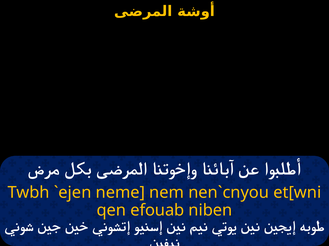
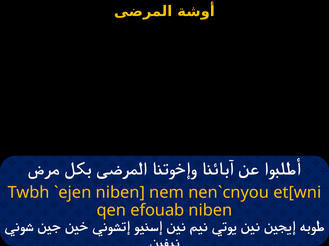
neme at (120, 193): neme -> niben
